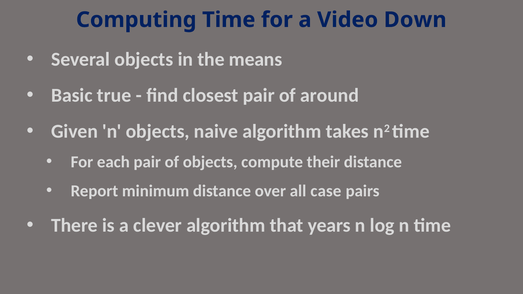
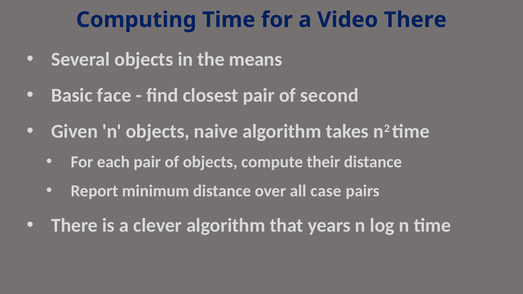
Video Down: Down -> There
true: true -> face
around: around -> second
